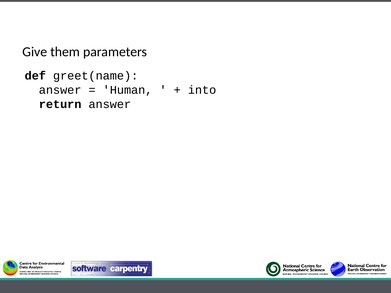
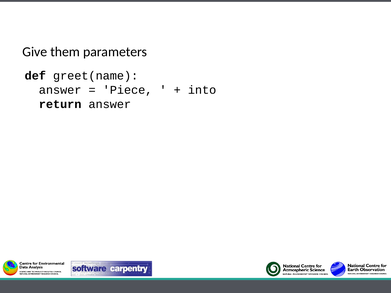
Human: Human -> Piece
